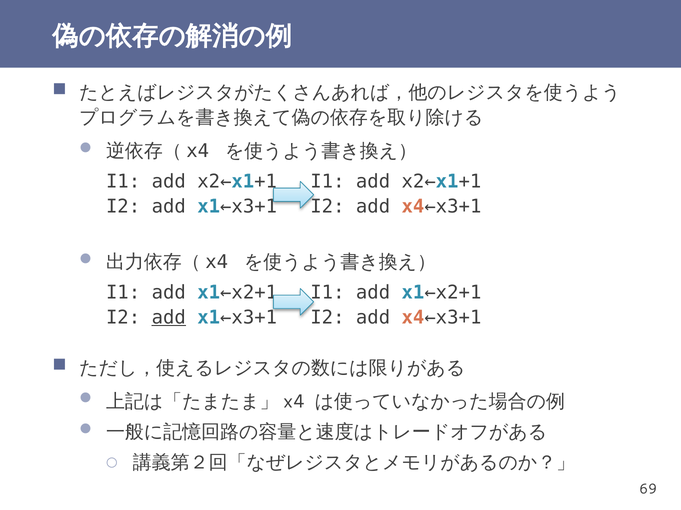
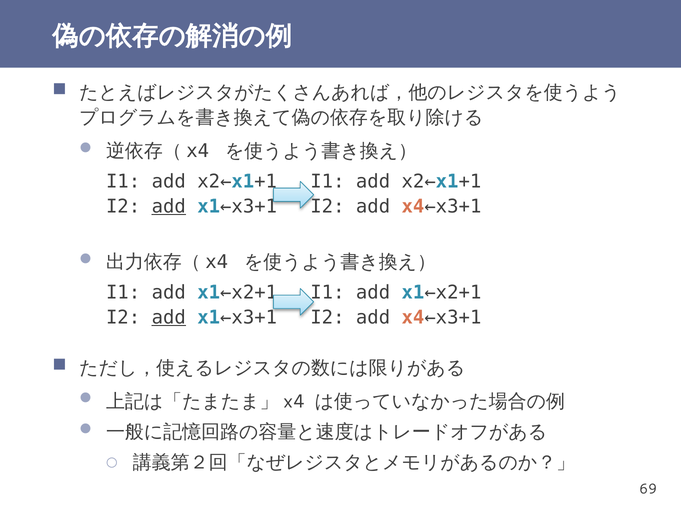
add at (169, 207) underline: none -> present
